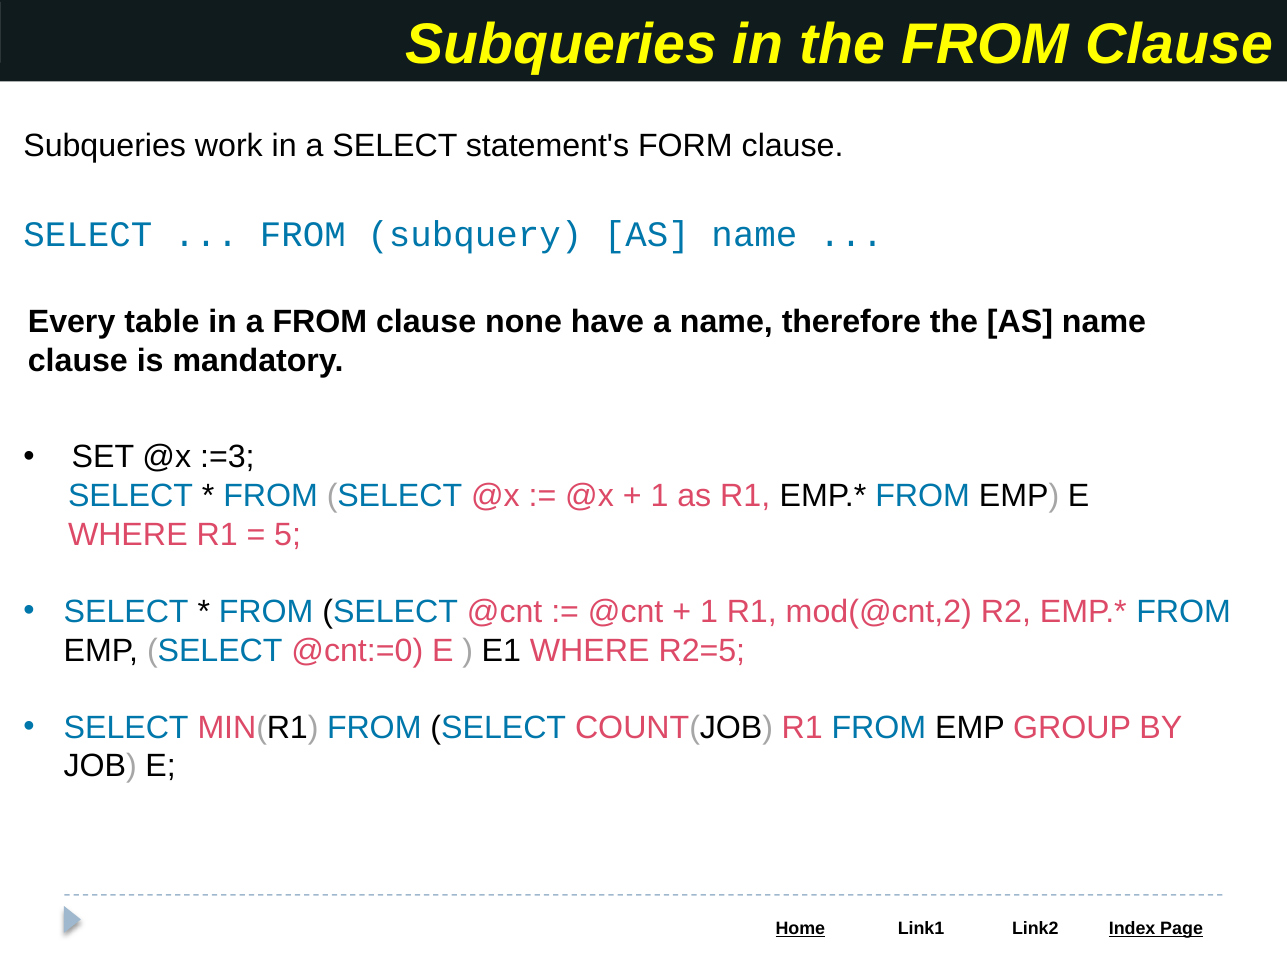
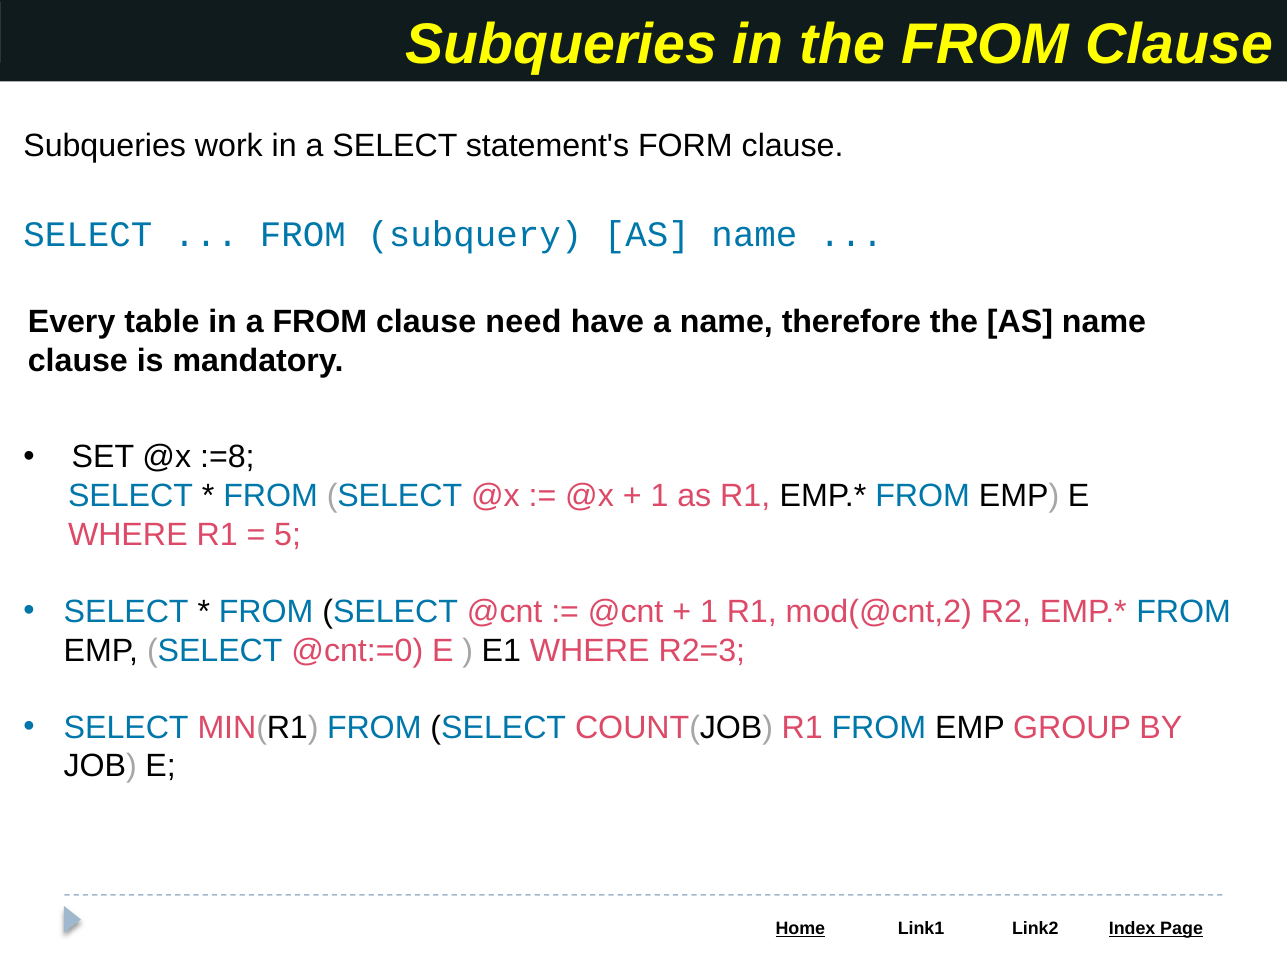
none: none -> need
:=3: :=3 -> :=8
R2=5: R2=5 -> R2=3
